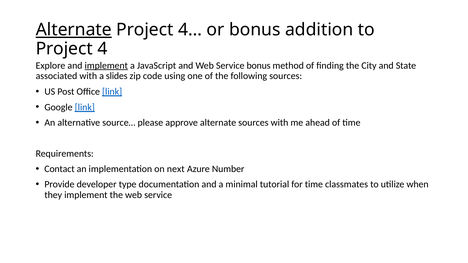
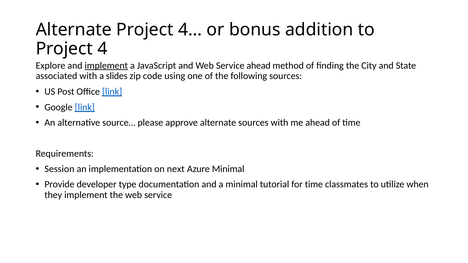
Alternate at (74, 30) underline: present -> none
Service bonus: bonus -> ahead
Contact: Contact -> Session
Azure Number: Number -> Minimal
